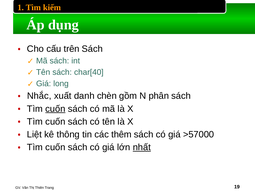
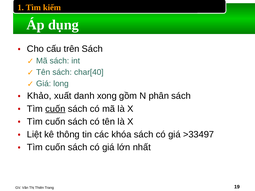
Nhắc: Nhắc -> Khảo
chèn: chèn -> xong
thêm: thêm -> khóa
>57000: >57000 -> >33497
nhất underline: present -> none
